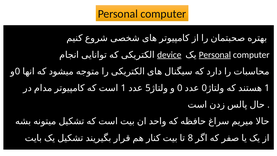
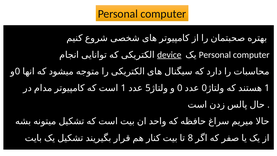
Personal at (215, 55) underline: present -> none
